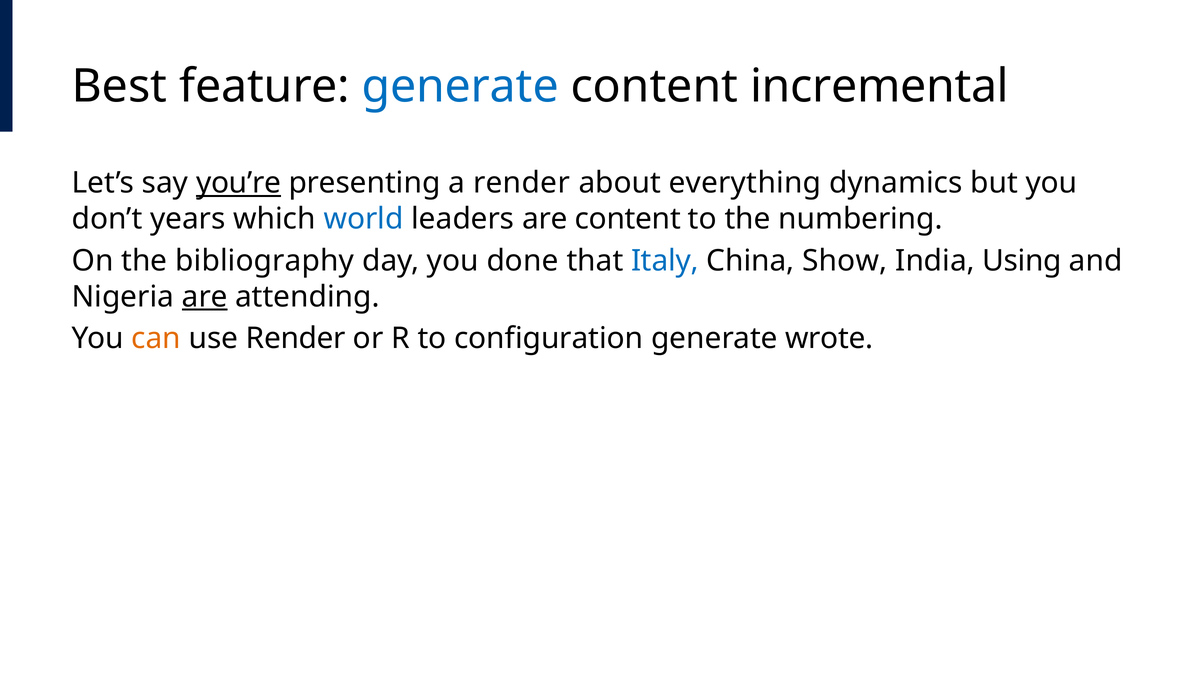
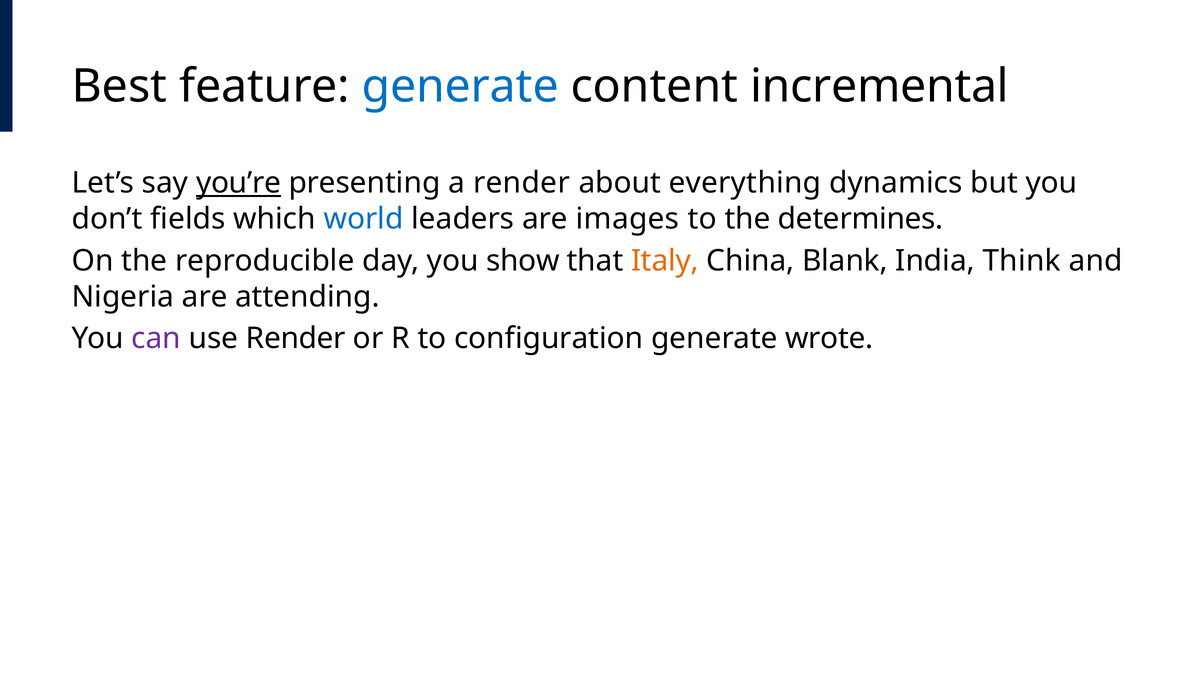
years: years -> fields
are content: content -> images
numbering: numbering -> determines
bibliography: bibliography -> reproducible
done: done -> show
Italy colour: blue -> orange
Show: Show -> Blank
Using: Using -> Think
are at (205, 297) underline: present -> none
can colour: orange -> purple
